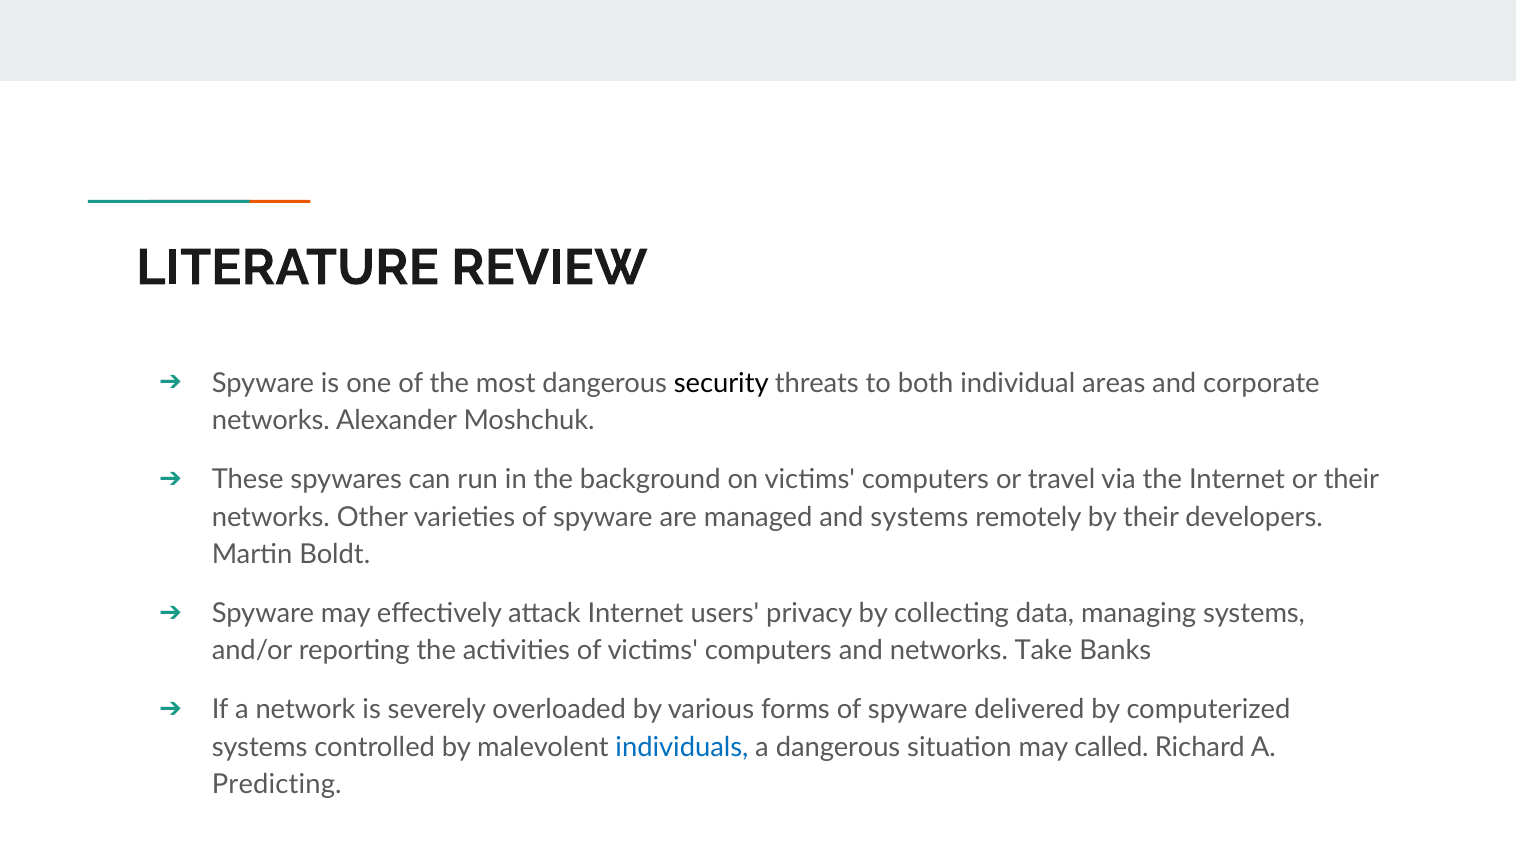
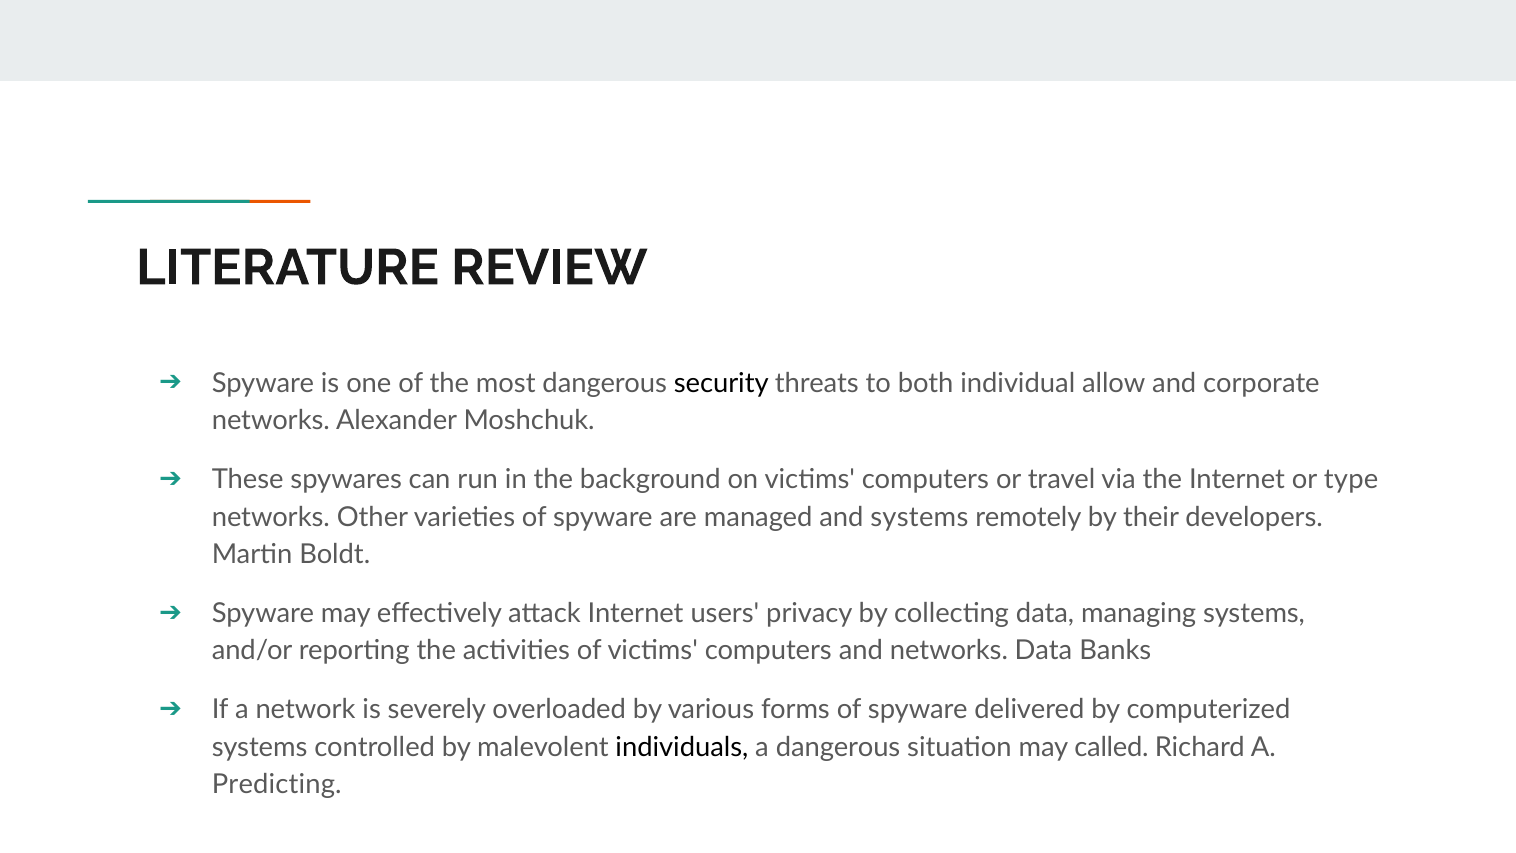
areas: areas -> allow
or their: their -> type
networks Take: Take -> Data
individuals colour: blue -> black
